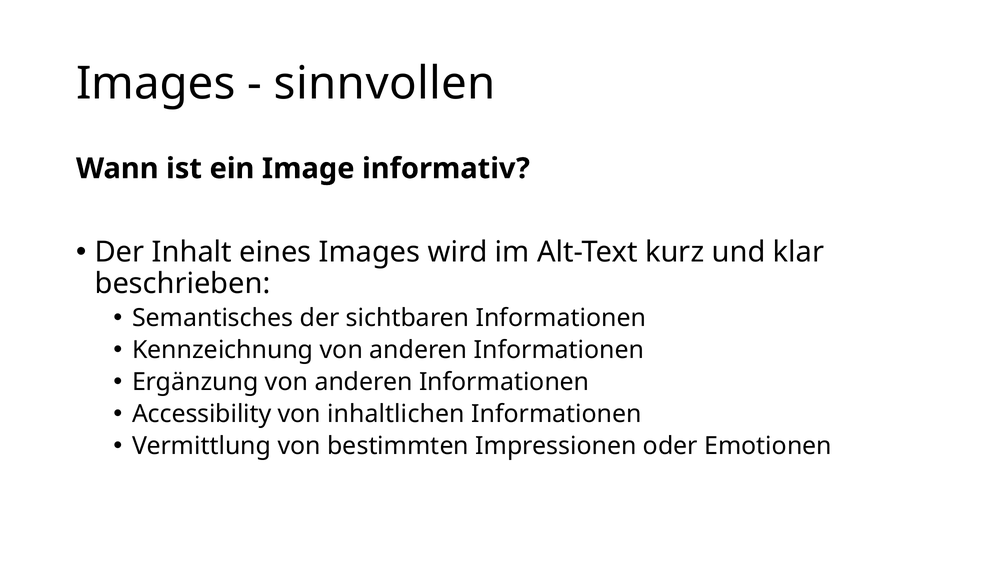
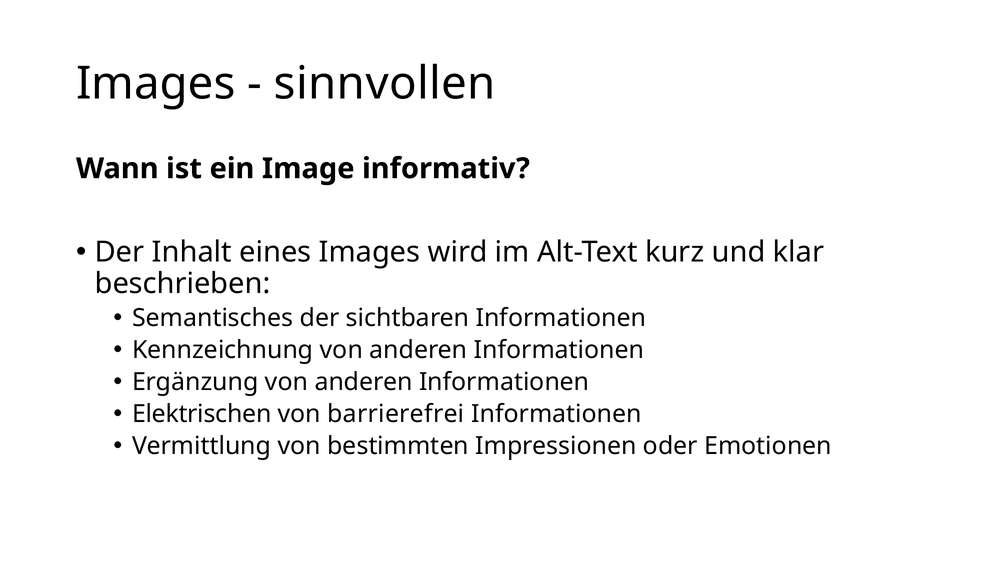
Accessibility: Accessibility -> Elektrischen
inhaltlichen: inhaltlichen -> barrierefrei
